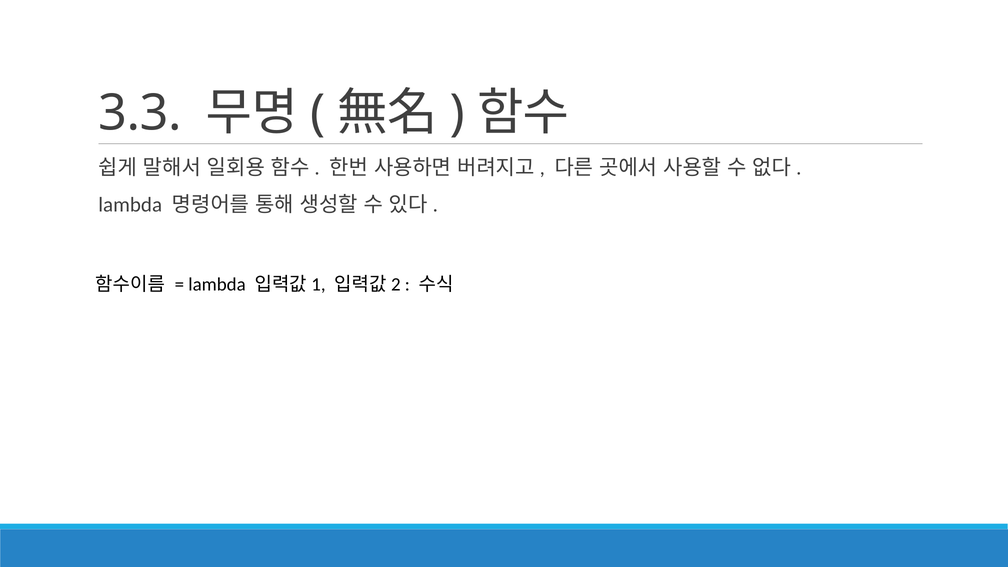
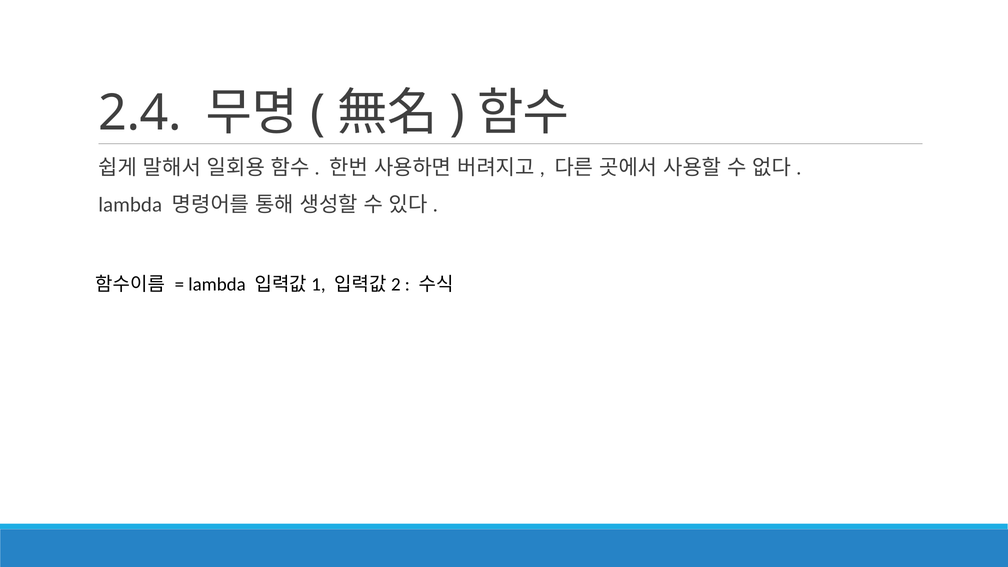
3.3: 3.3 -> 2.4
